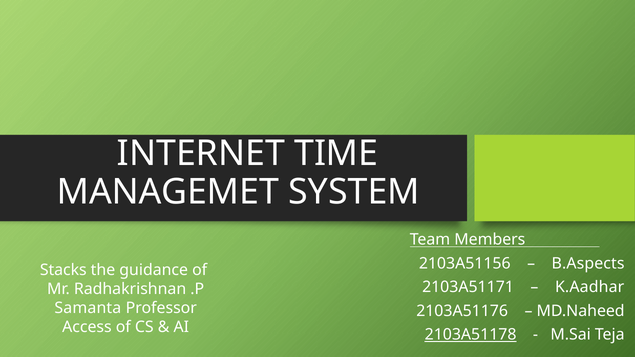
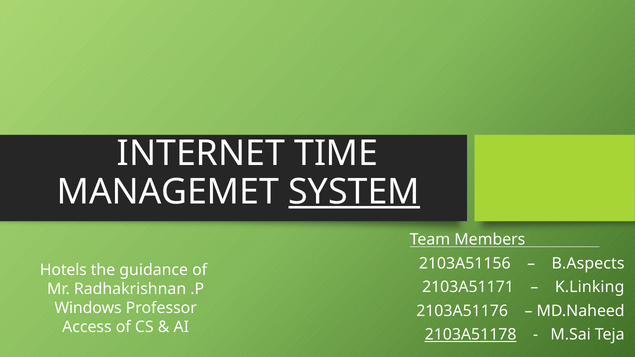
SYSTEM underline: none -> present
Stacks: Stacks -> Hotels
K.Aadhar: K.Aadhar -> K.Linking
Samanta: Samanta -> Windows
